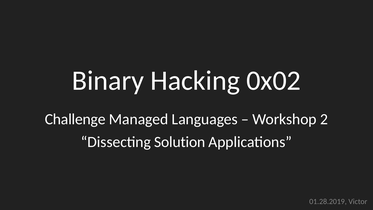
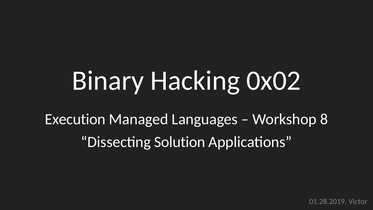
Challenge: Challenge -> Execution
2: 2 -> 8
